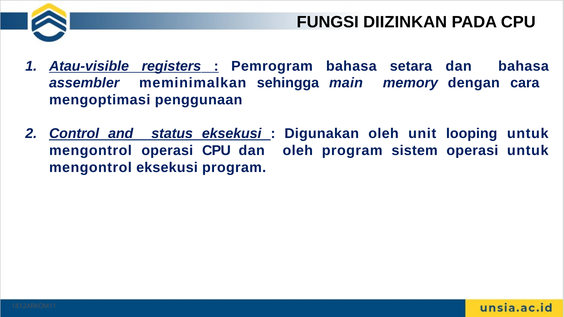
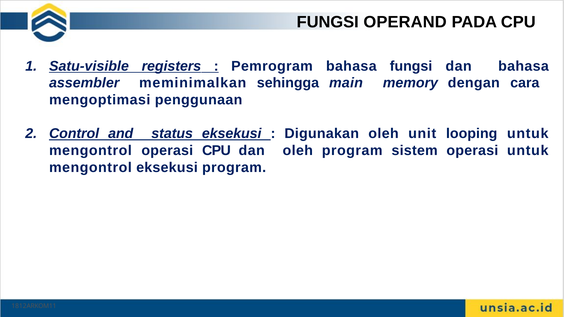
DIIZINKAN: DIIZINKAN -> OPERAND
Atau-visible: Atau-visible -> Satu-visible
bahasa setara: setara -> fungsi
